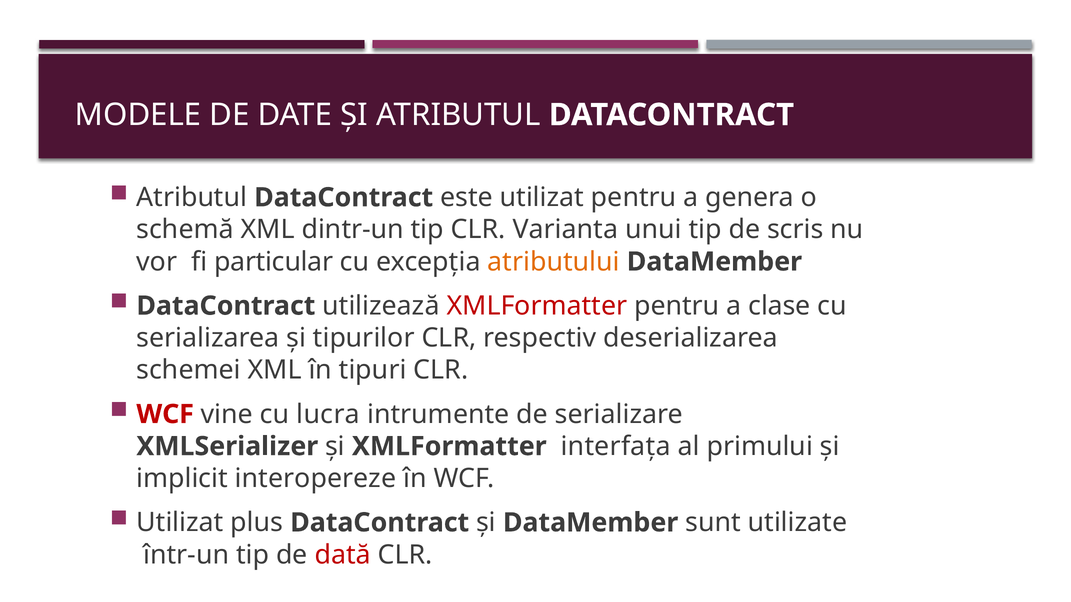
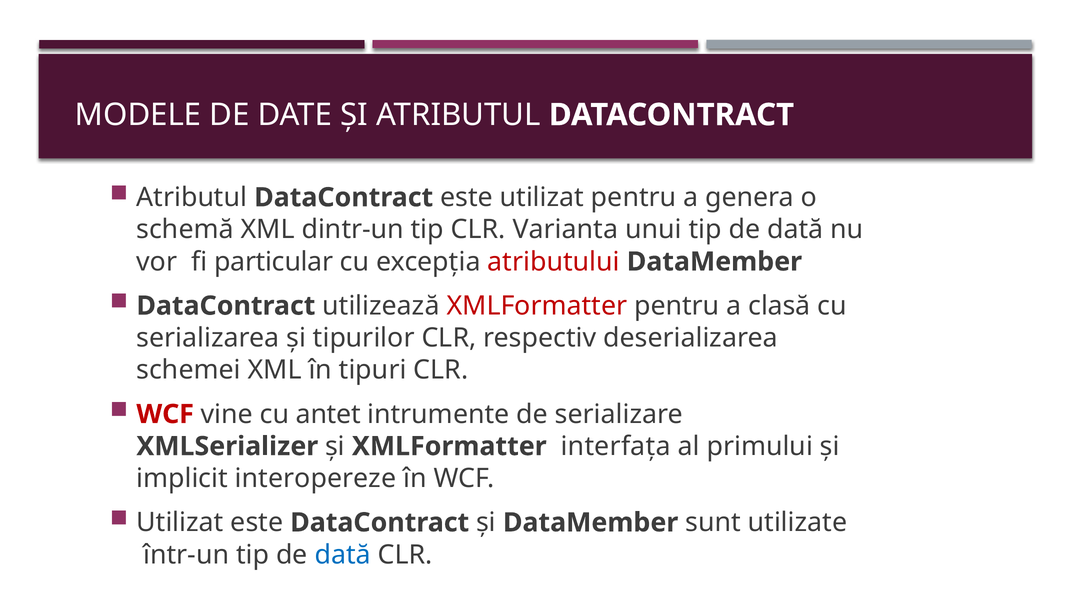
unui tip de scris: scris -> dată
atributului colour: orange -> red
clase: clase -> clasă
lucra: lucra -> antet
Utilizat plus: plus -> este
dată at (343, 555) colour: red -> blue
